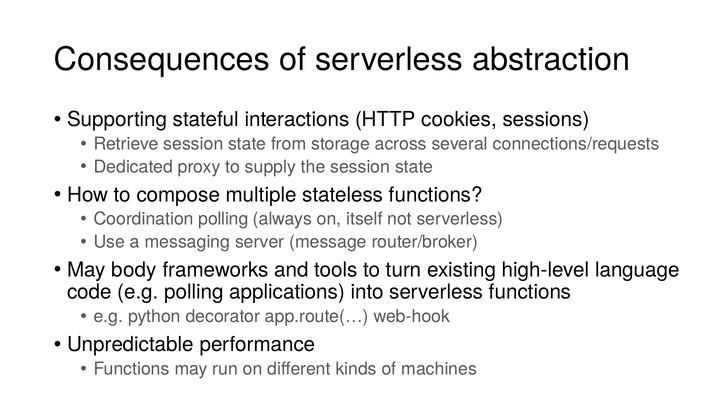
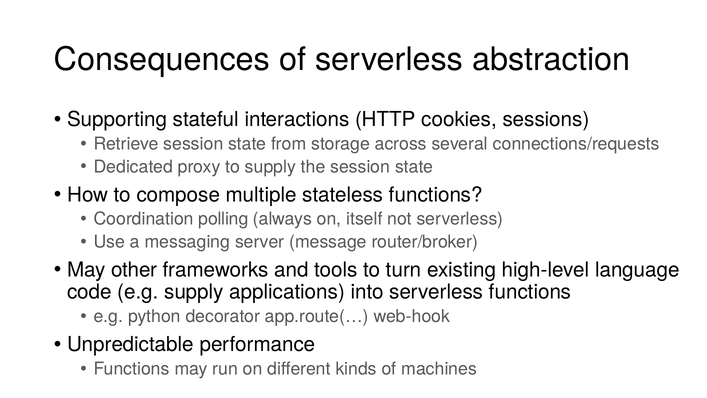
body: body -> other
e.g polling: polling -> supply
